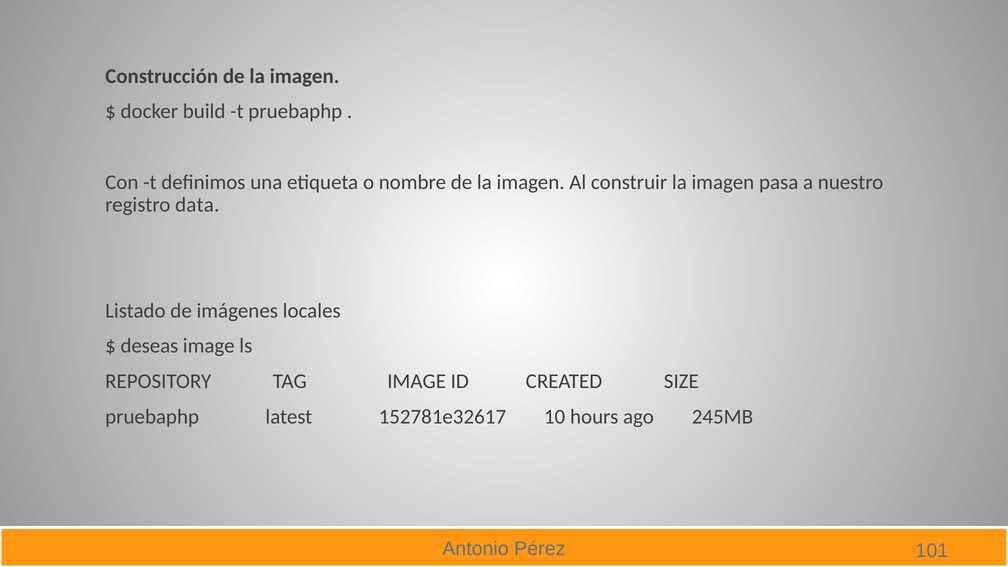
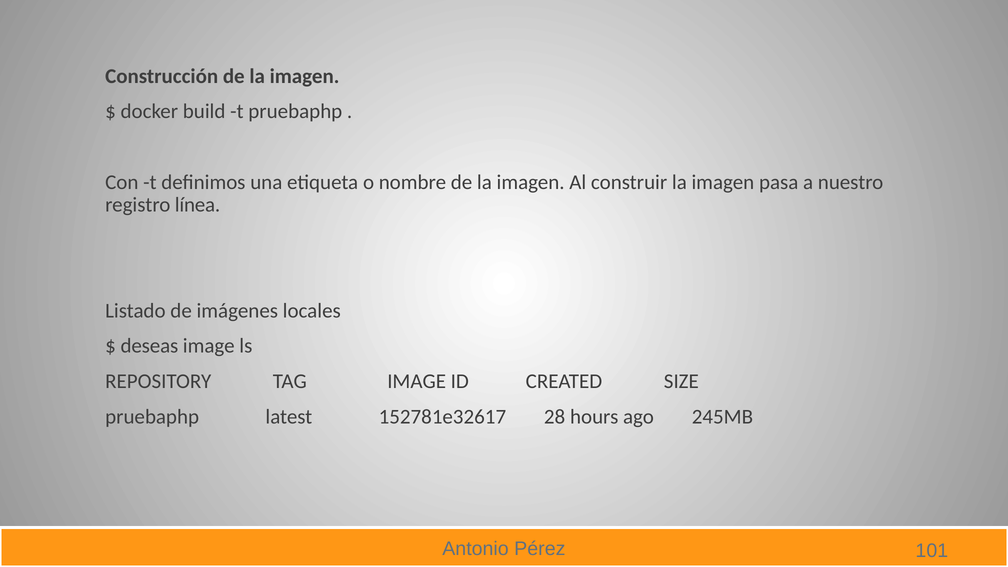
data: data -> línea
10: 10 -> 28
